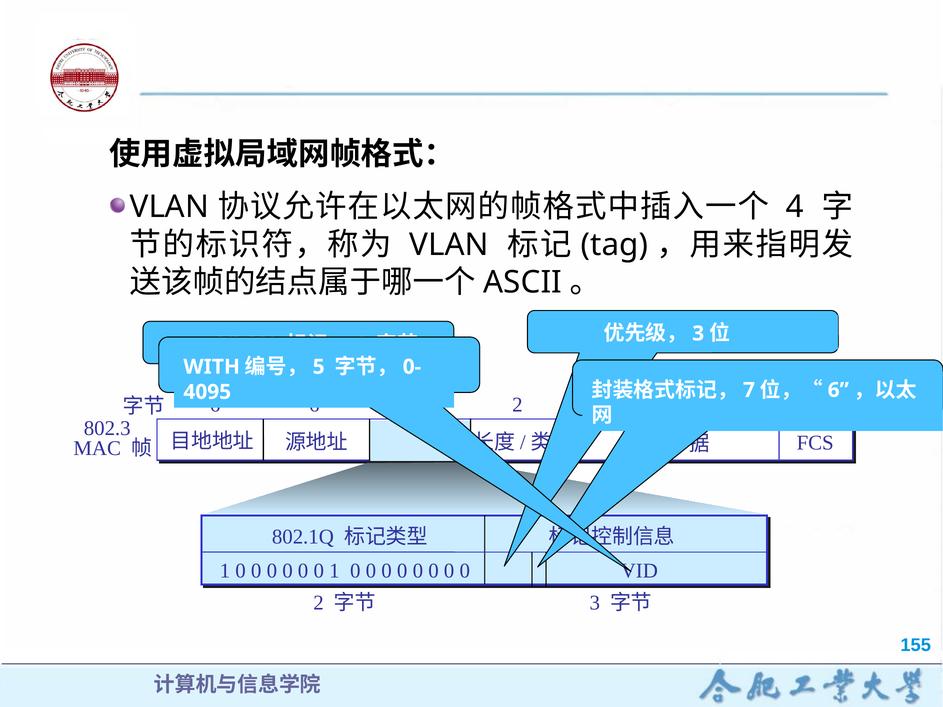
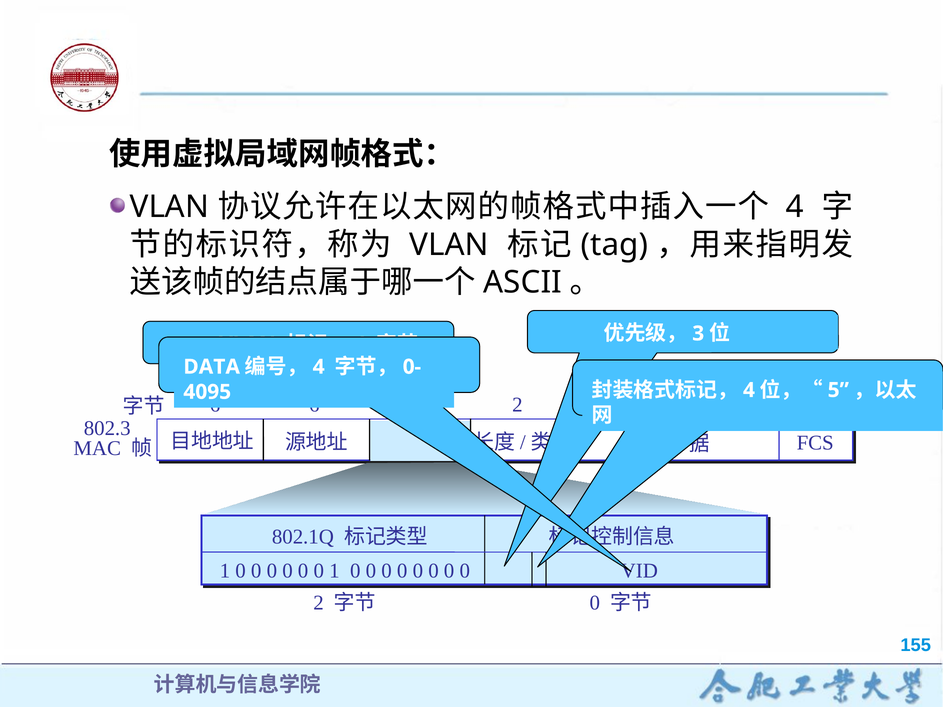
WITH: WITH -> DATA
5 at (319, 367): 5 -> 4
7 at (749, 390): 7 -> 4
6 at (838, 390): 6 -> 5
3 at (595, 603): 3 -> 0
